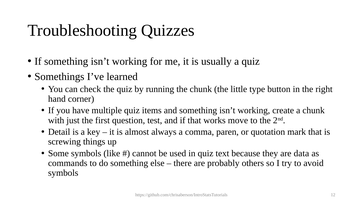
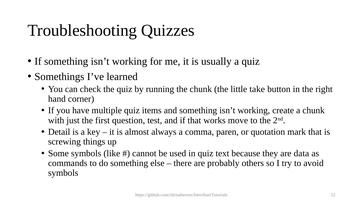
type: type -> take
